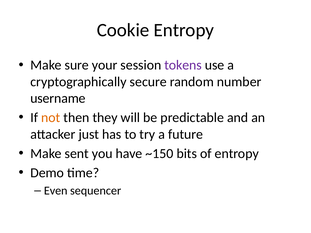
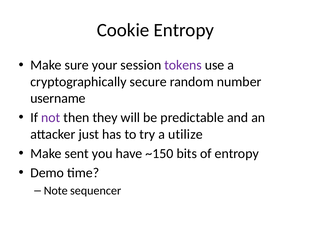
not colour: orange -> purple
future: future -> utilize
Even: Even -> Note
